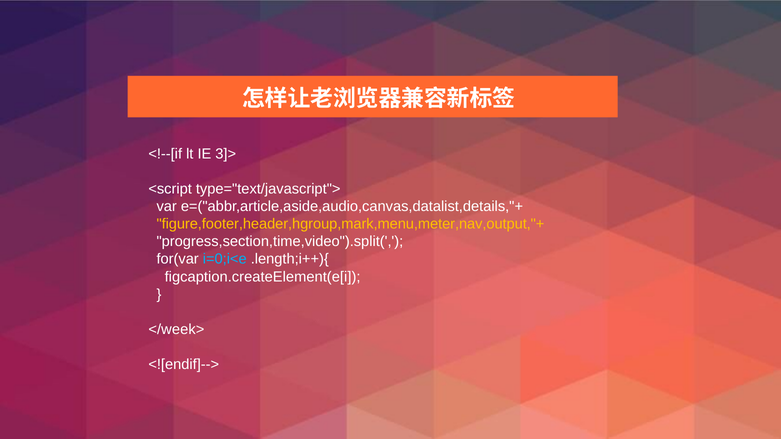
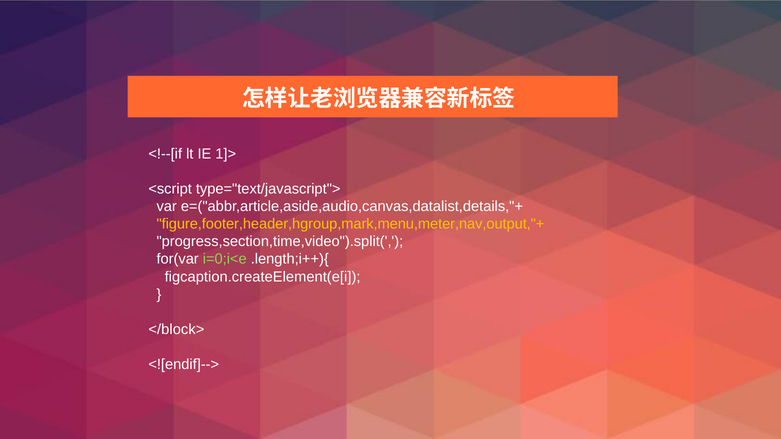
3]>: 3]> -> 1]>
i=0;i<e colour: light blue -> light green
</week>: </week> -> </block>
